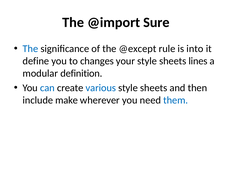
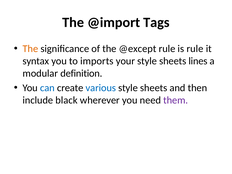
Sure: Sure -> Tags
The at (30, 49) colour: blue -> orange
is into: into -> rule
define: define -> syntax
changes: changes -> imports
make: make -> black
them colour: blue -> purple
